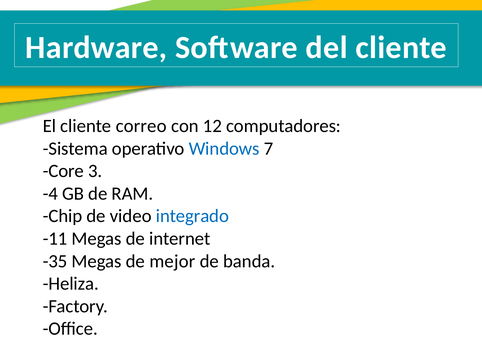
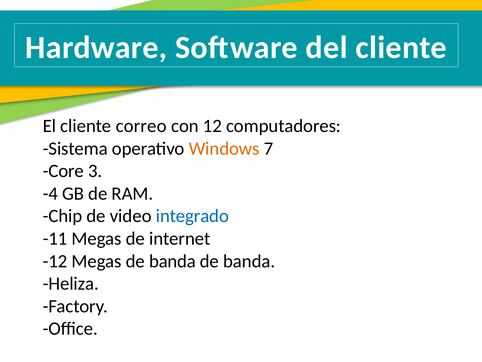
Windows colour: blue -> orange
-35: -35 -> -12
Megas de mejor: mejor -> banda
